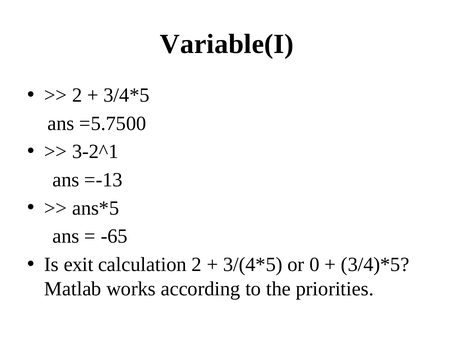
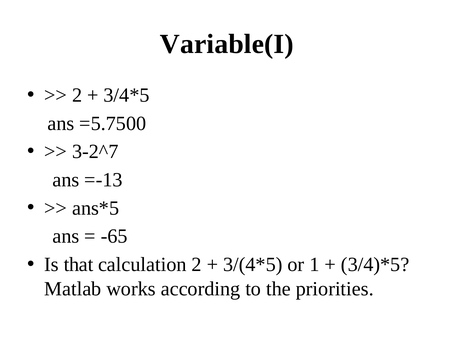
3-2^1: 3-2^1 -> 3-2^7
exit: exit -> that
0: 0 -> 1
